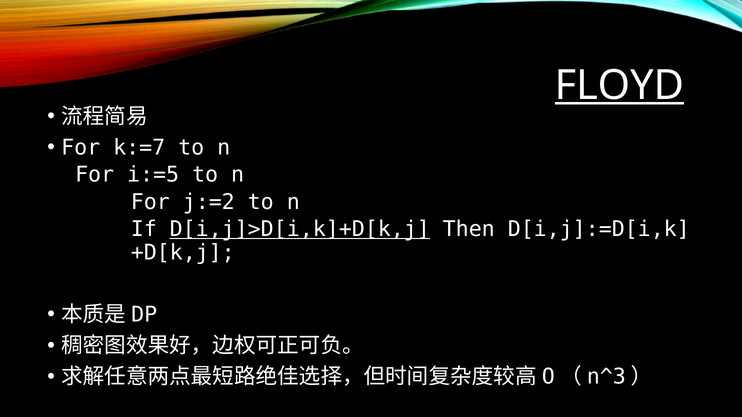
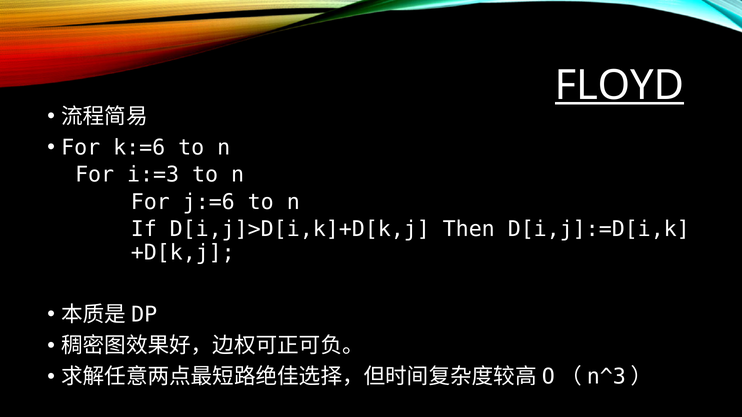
k:=7: k:=7 -> k:=6
i:=5: i:=5 -> i:=3
j:=2: j:=2 -> j:=6
D[i,j]>D[i,k]+D[k,j underline: present -> none
